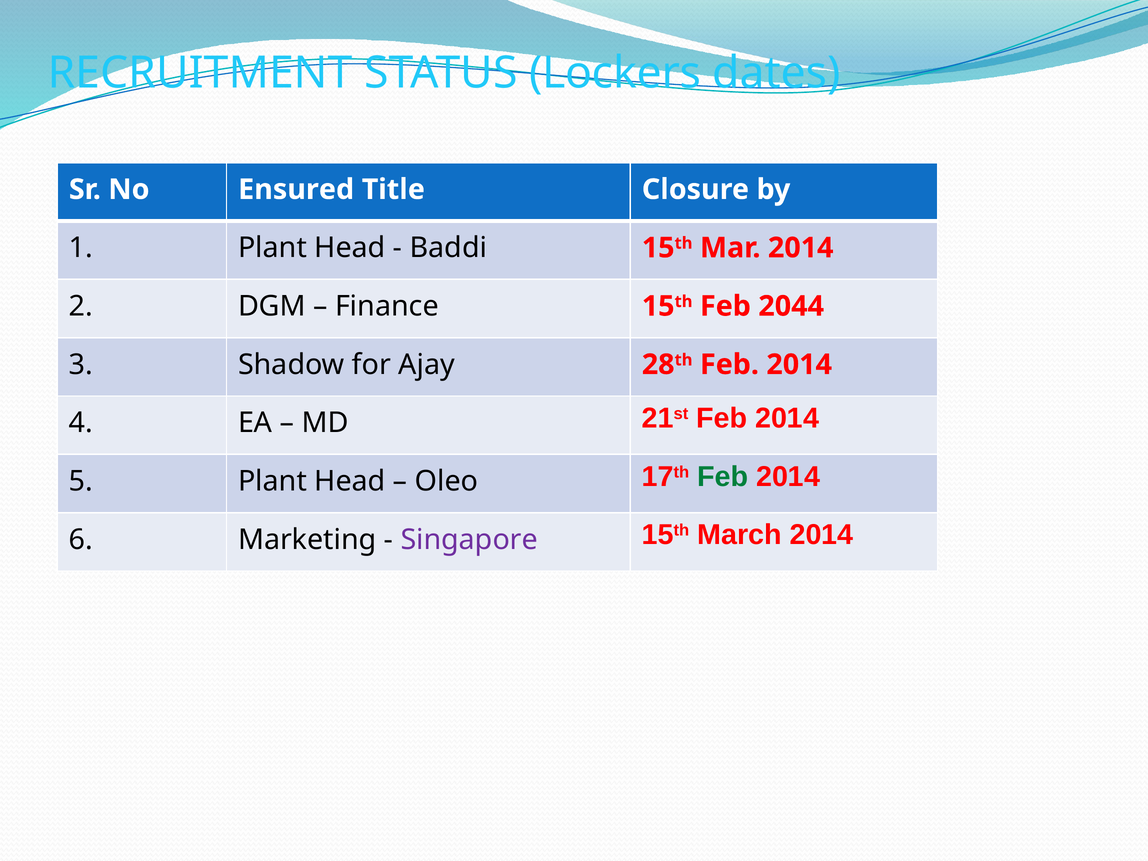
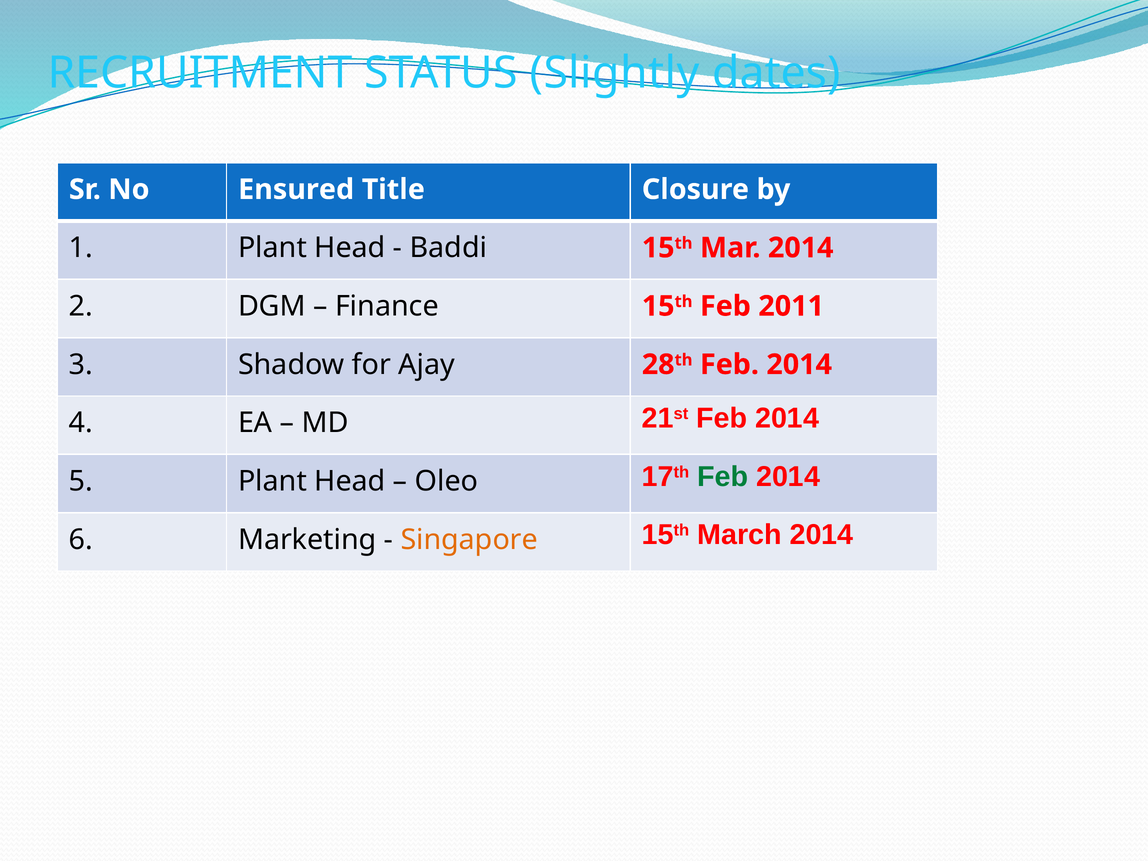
Lockers: Lockers -> Slightly
2044: 2044 -> 2011
Singapore colour: purple -> orange
